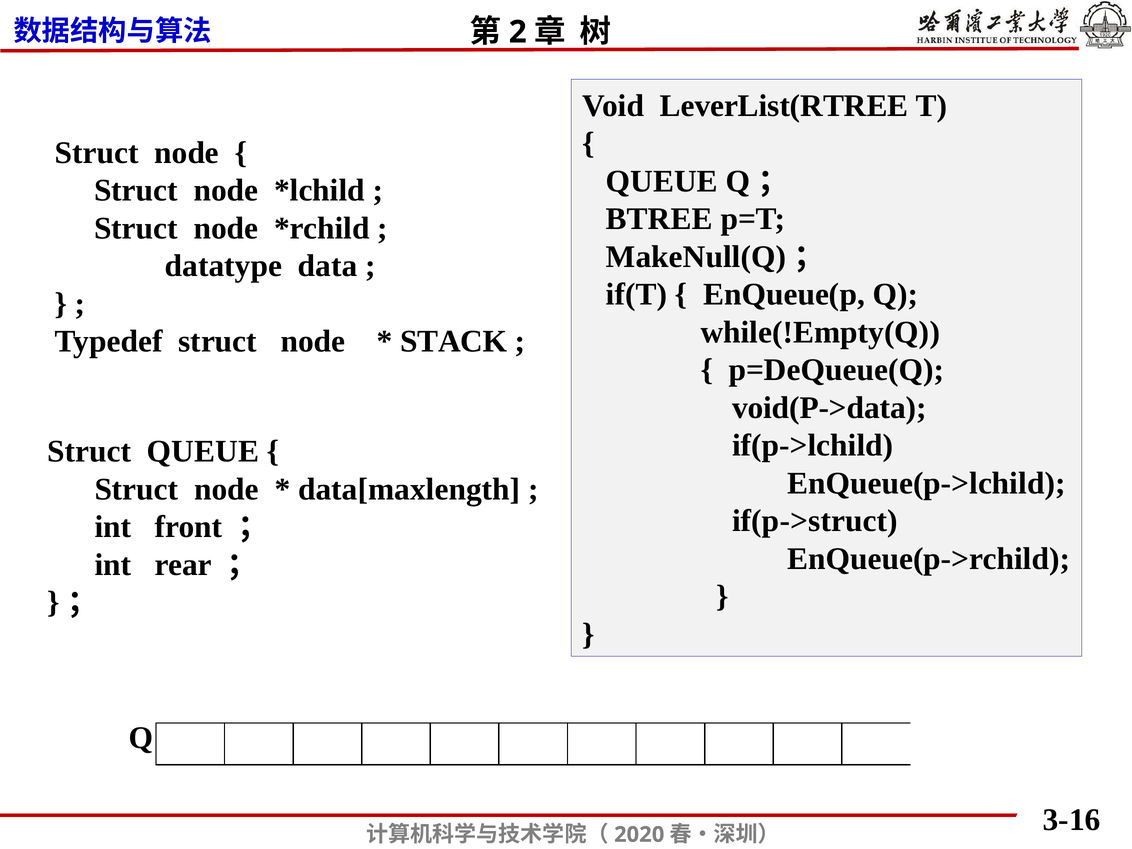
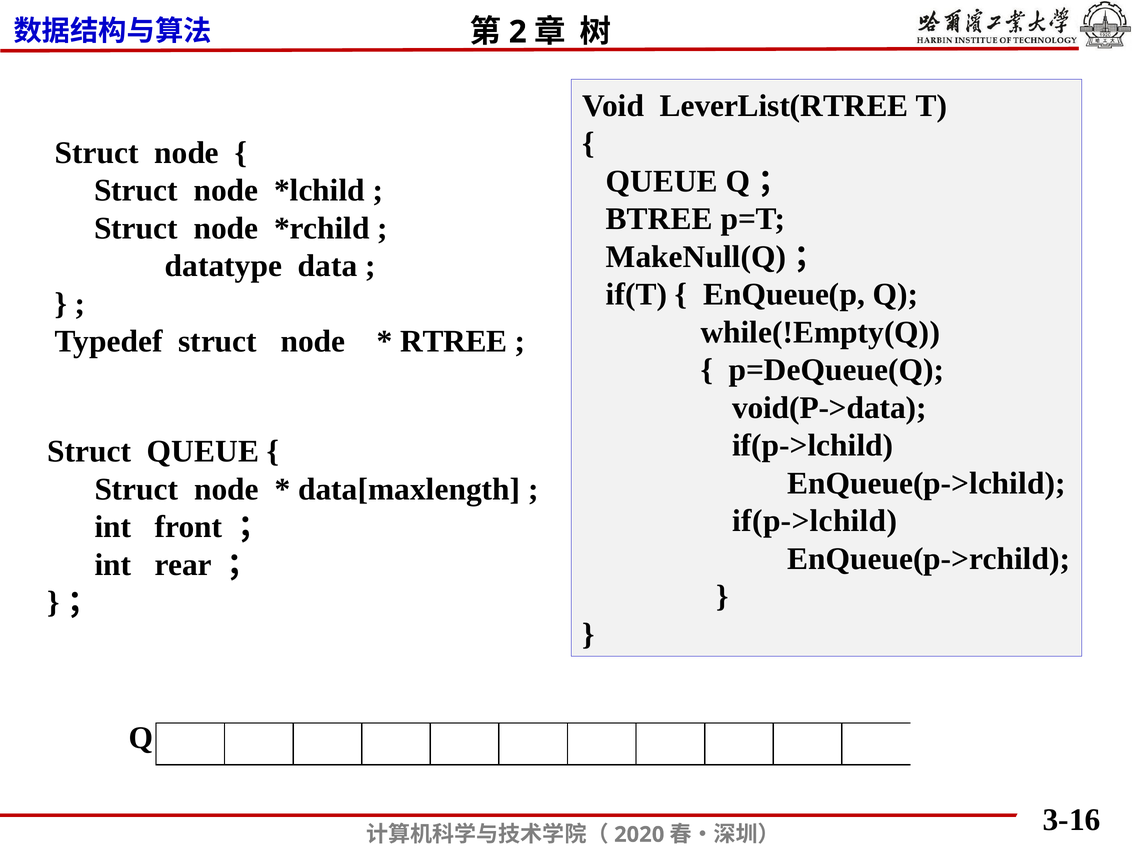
STACK: STACK -> RTREE
if(p->struct at (815, 521): if(p->struct -> if(p->lchild
